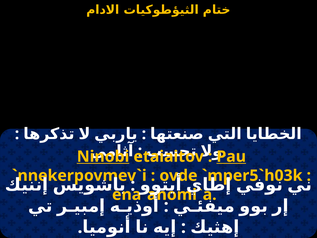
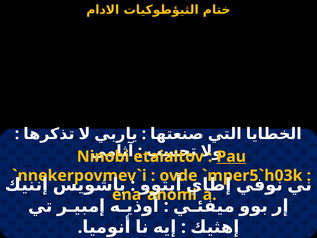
Ninobi underline: present -> none
